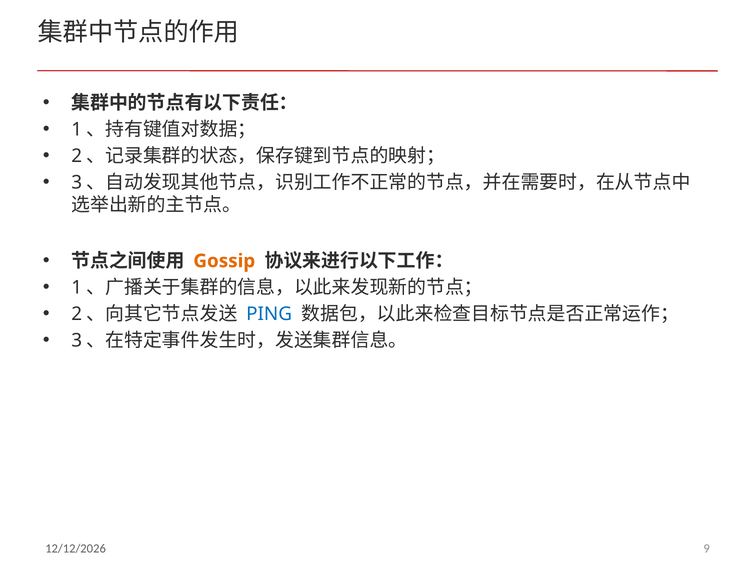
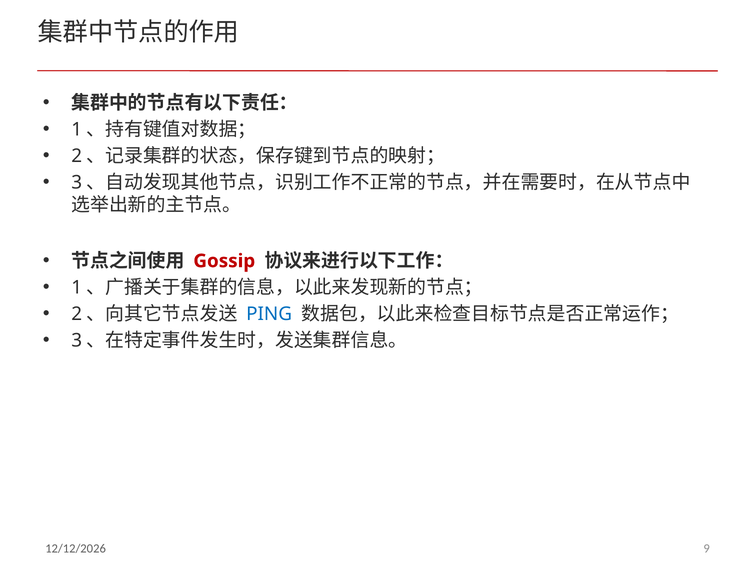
Gossip colour: orange -> red
